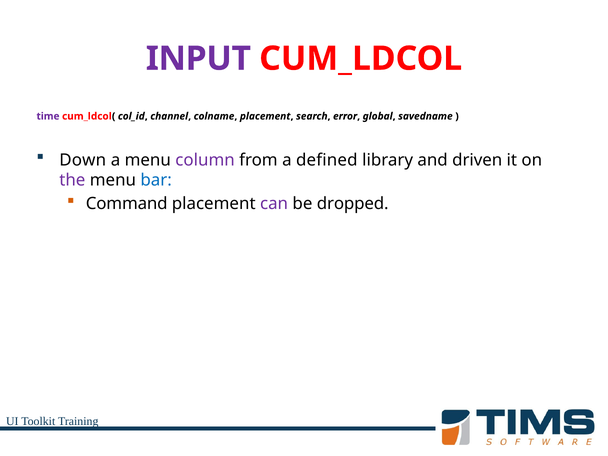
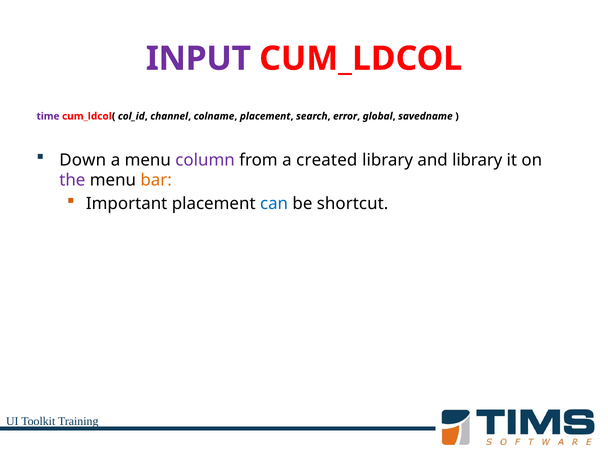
defined: defined -> created
and driven: driven -> library
bar colour: blue -> orange
Command: Command -> Important
can colour: purple -> blue
dropped: dropped -> shortcut
